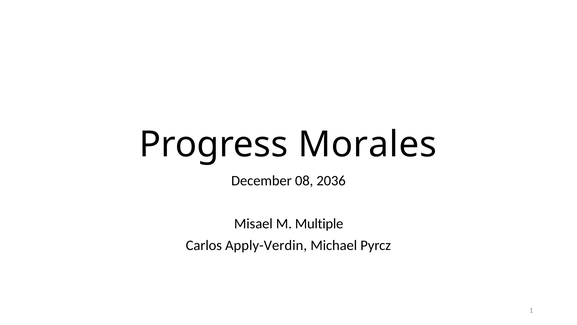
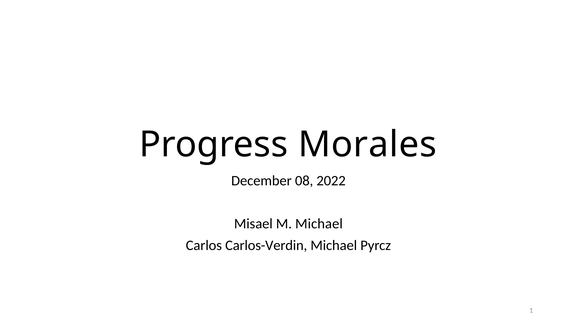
2036: 2036 -> 2022
M Multiple: Multiple -> Michael
Apply-Verdin: Apply-Verdin -> Carlos-Verdin
